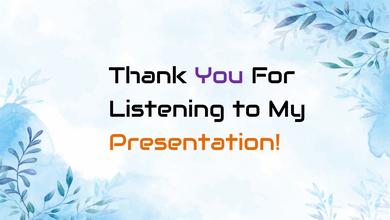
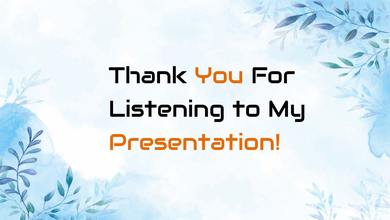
You colour: purple -> orange
